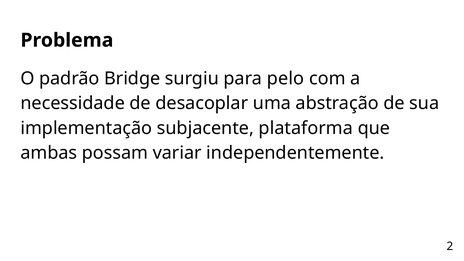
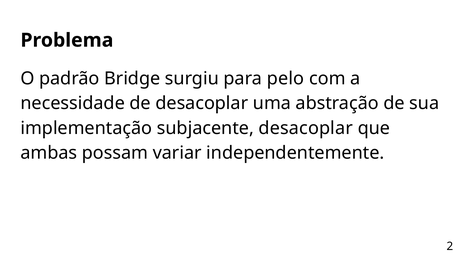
subjacente plataforma: plataforma -> desacoplar
